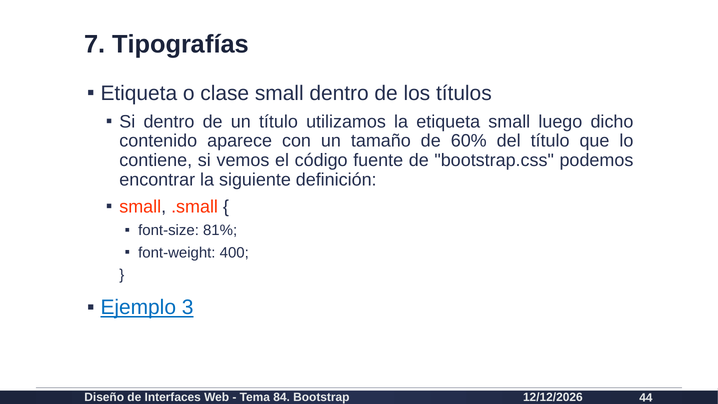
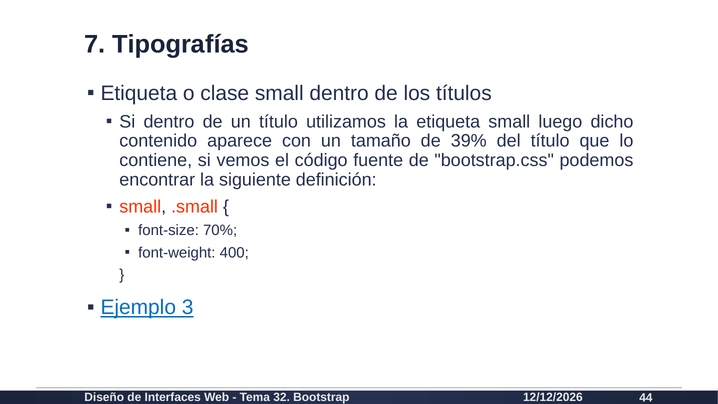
60%: 60% -> 39%
81%: 81% -> 70%
84: 84 -> 32
